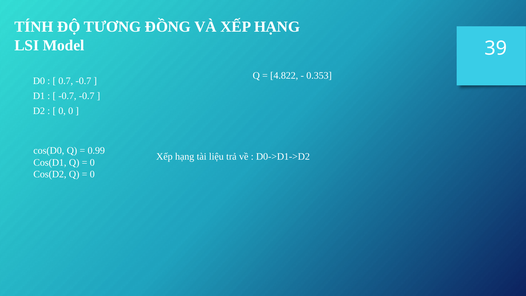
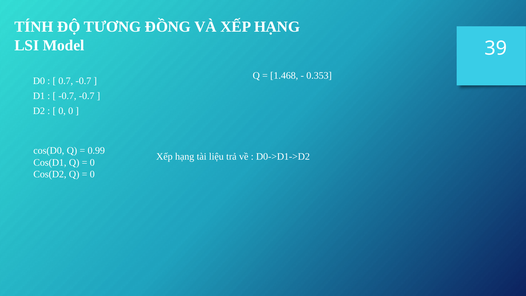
4.822: 4.822 -> 1.468
